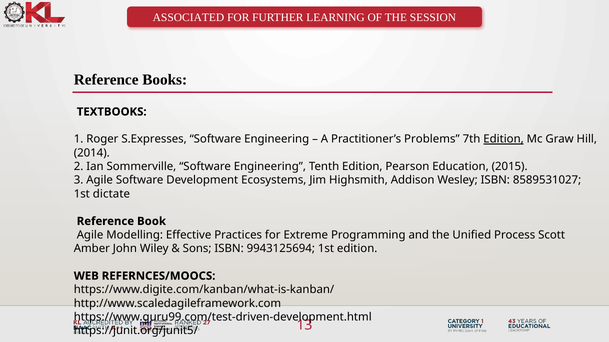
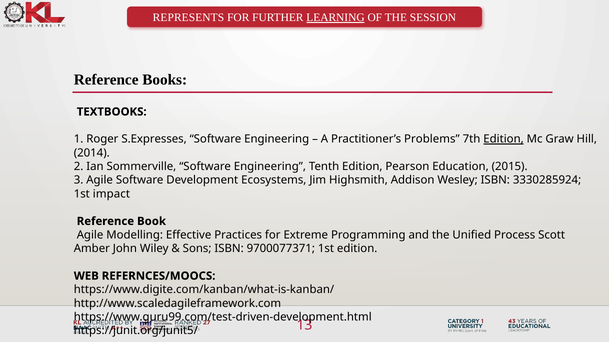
ASSOCIATED: ASSOCIATED -> REPRESENTS
LEARNING underline: none -> present
8589531027: 8589531027 -> 3330285924
dictate: dictate -> impact
9943125694: 9943125694 -> 9700077371
